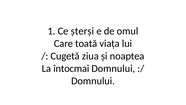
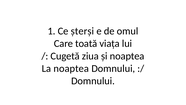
La întocmai: întocmai -> noaptea
